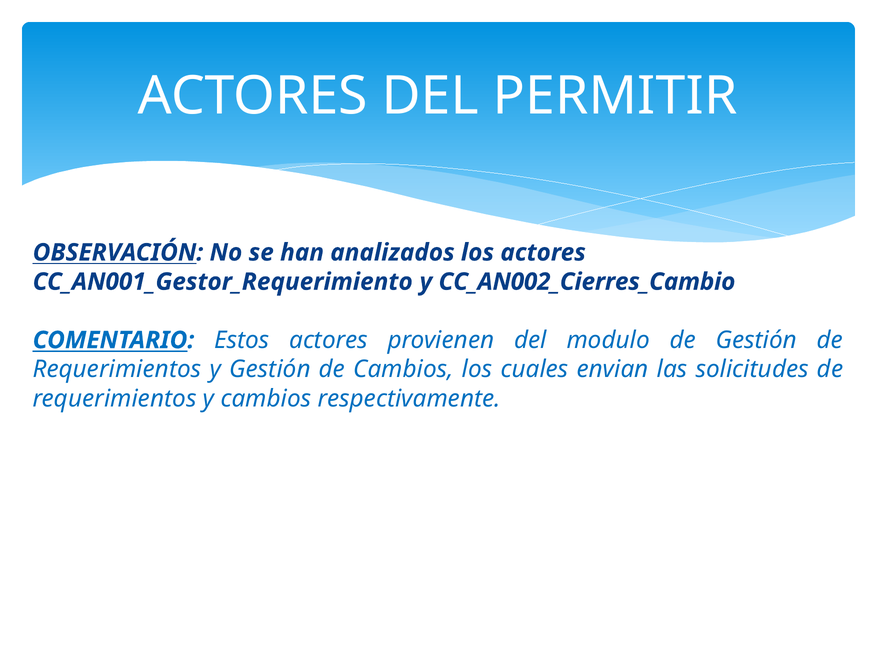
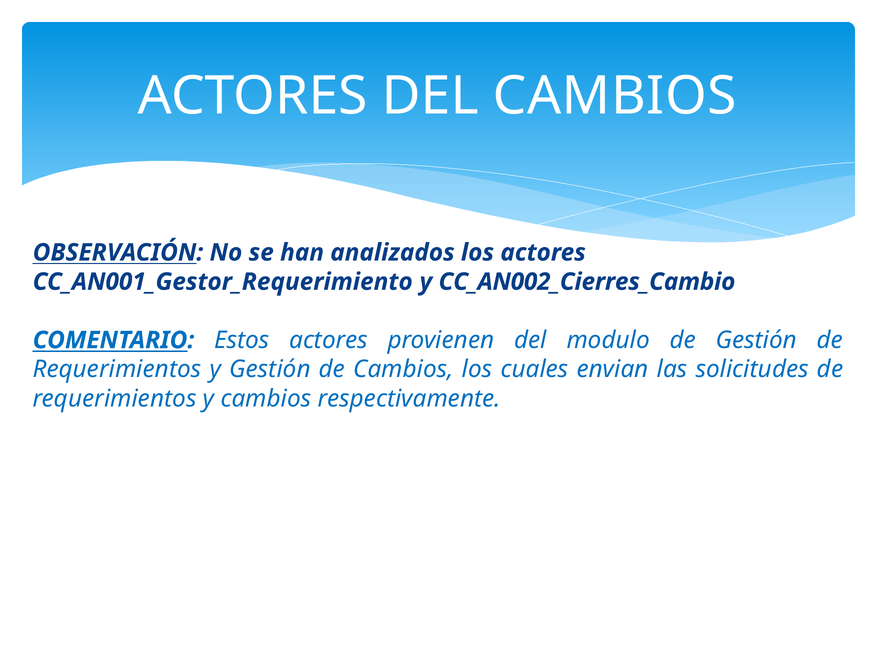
DEL PERMITIR: PERMITIR -> CAMBIOS
